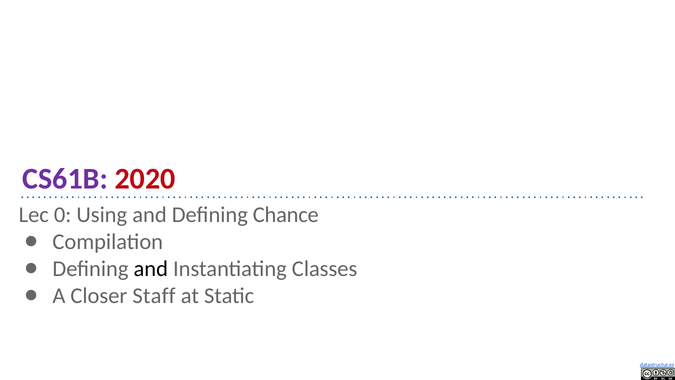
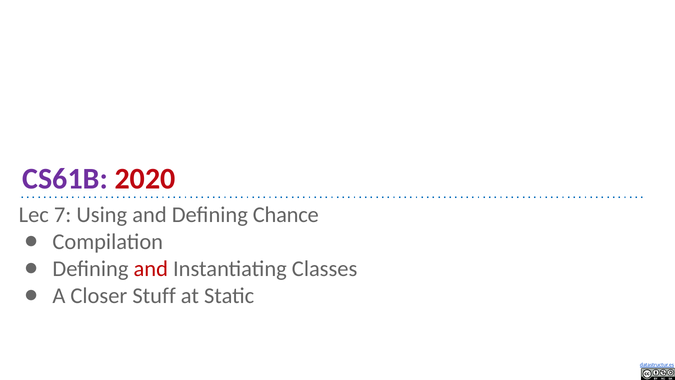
0: 0 -> 7
and at (151, 269) colour: black -> red
Staff: Staff -> Stuff
